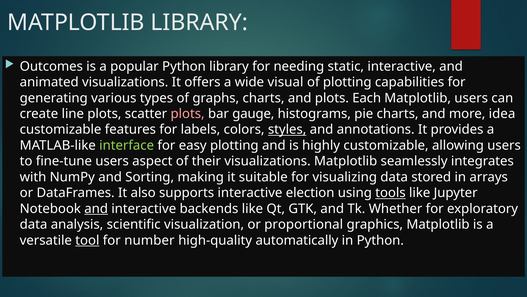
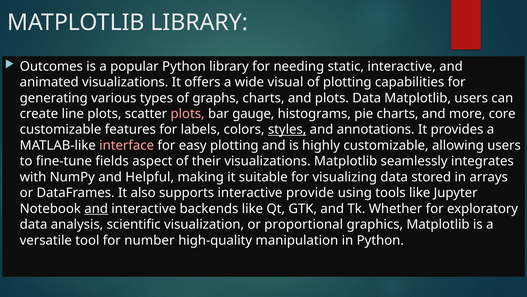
plots Each: Each -> Data
idea: idea -> core
interface colour: light green -> pink
fine-tune users: users -> fields
Sorting: Sorting -> Helpful
election: election -> provide
tools underline: present -> none
tool underline: present -> none
automatically: automatically -> manipulation
